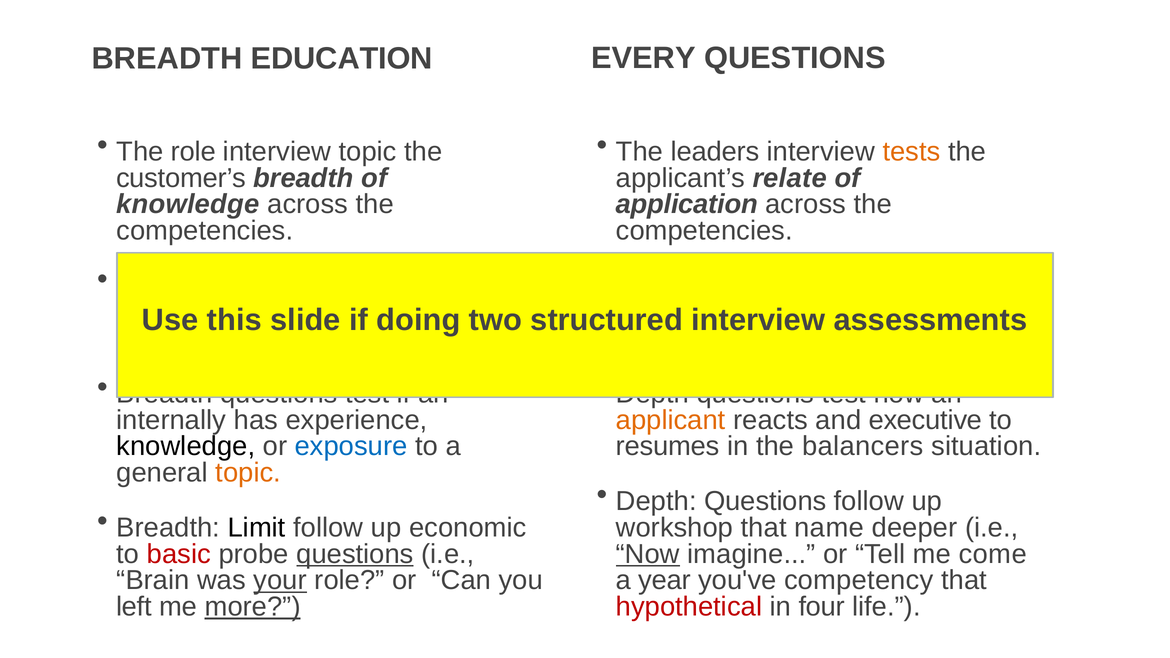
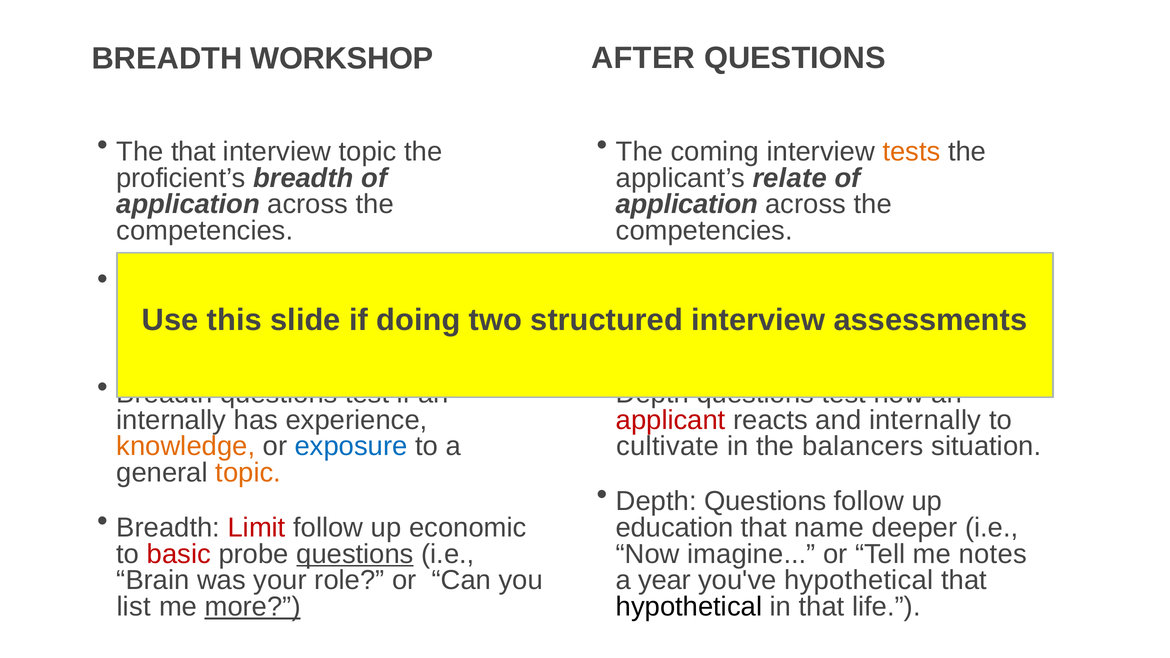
EVERY: EVERY -> AFTER
EDUCATION: EDUCATION -> WORKSHOP
The role: role -> that
leaders: leaders -> coming
customer’s: customer’s -> proficient’s
knowledge at (188, 204): knowledge -> application
applicant at (671, 420) colour: orange -> red
and executive: executive -> internally
knowledge at (186, 446) colour: black -> orange
resumes: resumes -> cultivate
Limit colour: black -> red
workshop: workshop -> education
Now underline: present -> none
come: come -> notes
your underline: present -> none
you've competency: competency -> hypothetical
left: left -> list
hypothetical at (689, 607) colour: red -> black
in four: four -> that
